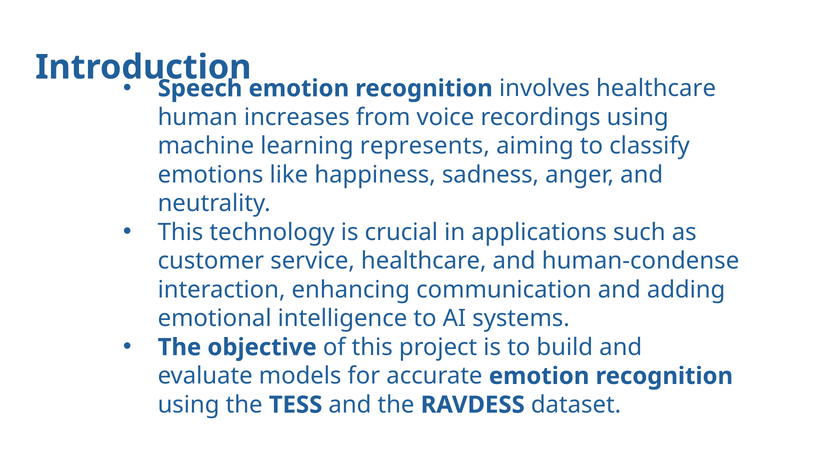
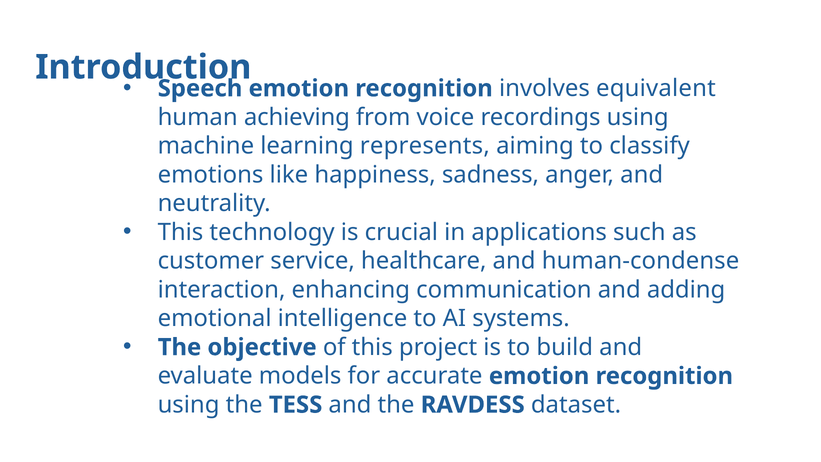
involves healthcare: healthcare -> equivalent
increases: increases -> achieving
